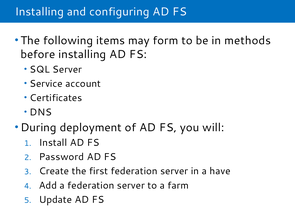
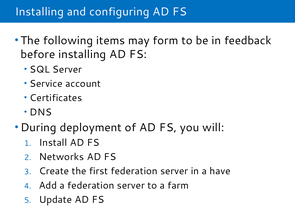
methods: methods -> feedback
Password: Password -> Networks
